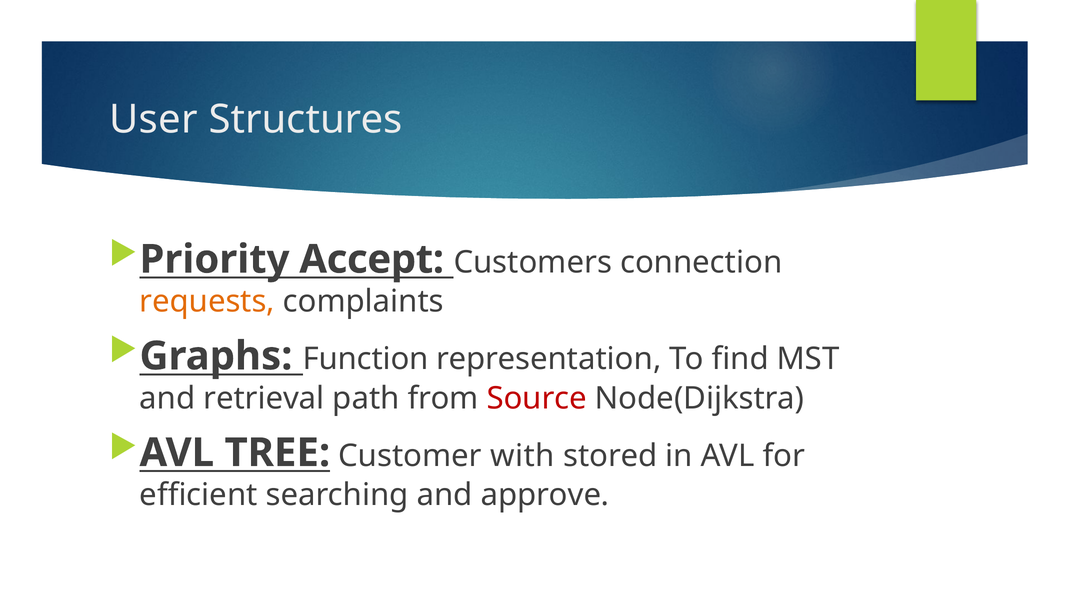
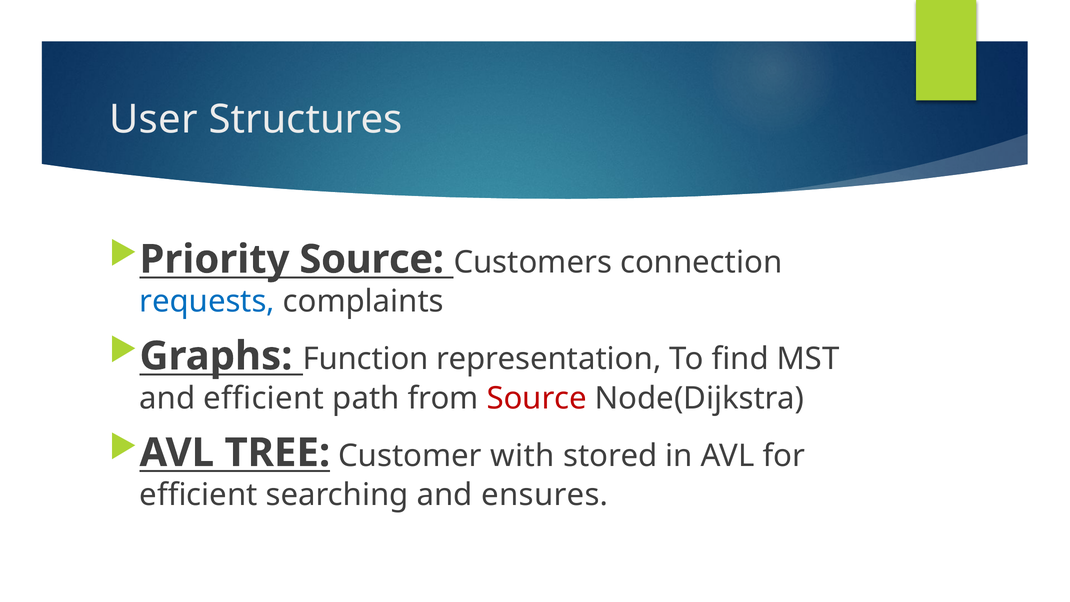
Priority Accept: Accept -> Source
requests colour: orange -> blue
and retrieval: retrieval -> efficient
approve: approve -> ensures
